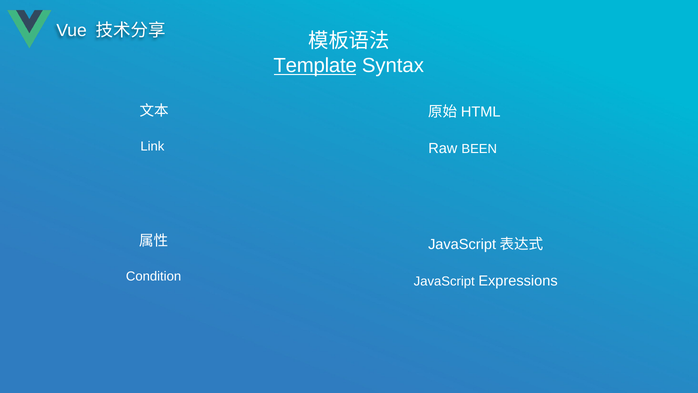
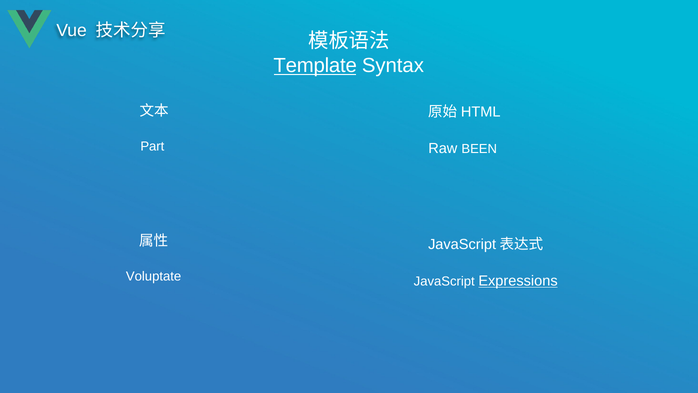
Link: Link -> Part
Condition: Condition -> Voluptate
Expressions underline: none -> present
